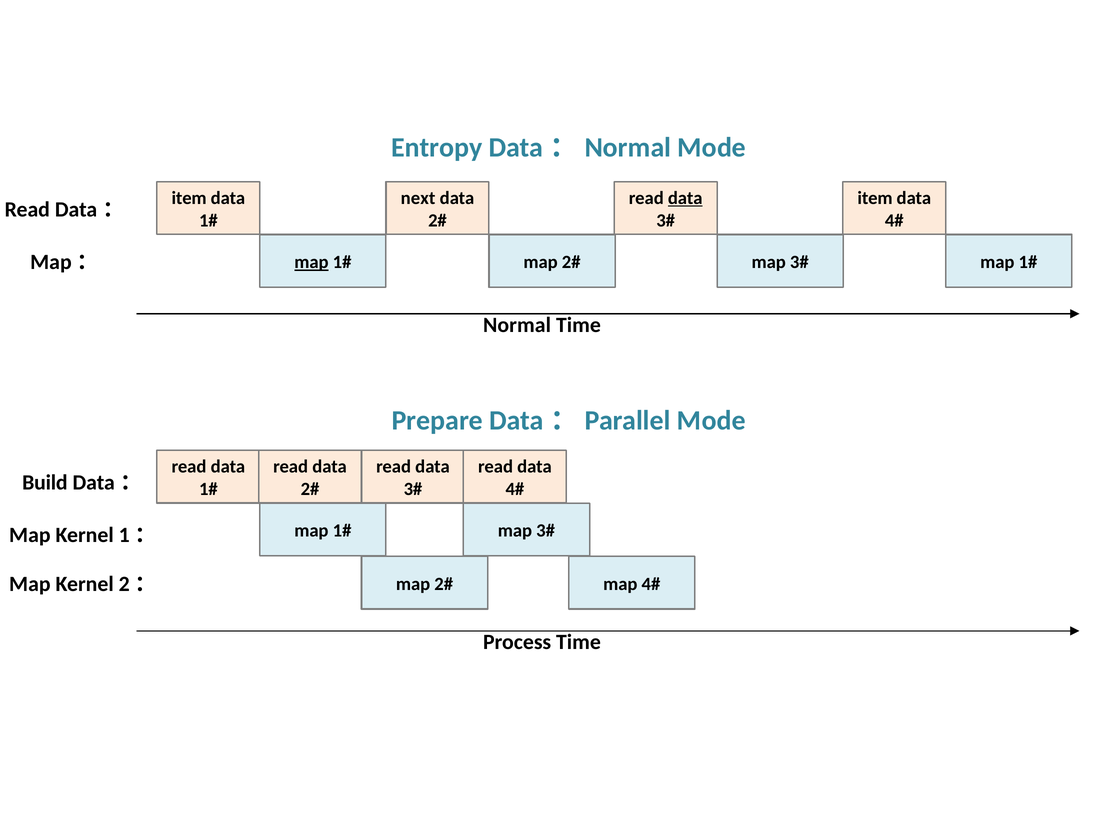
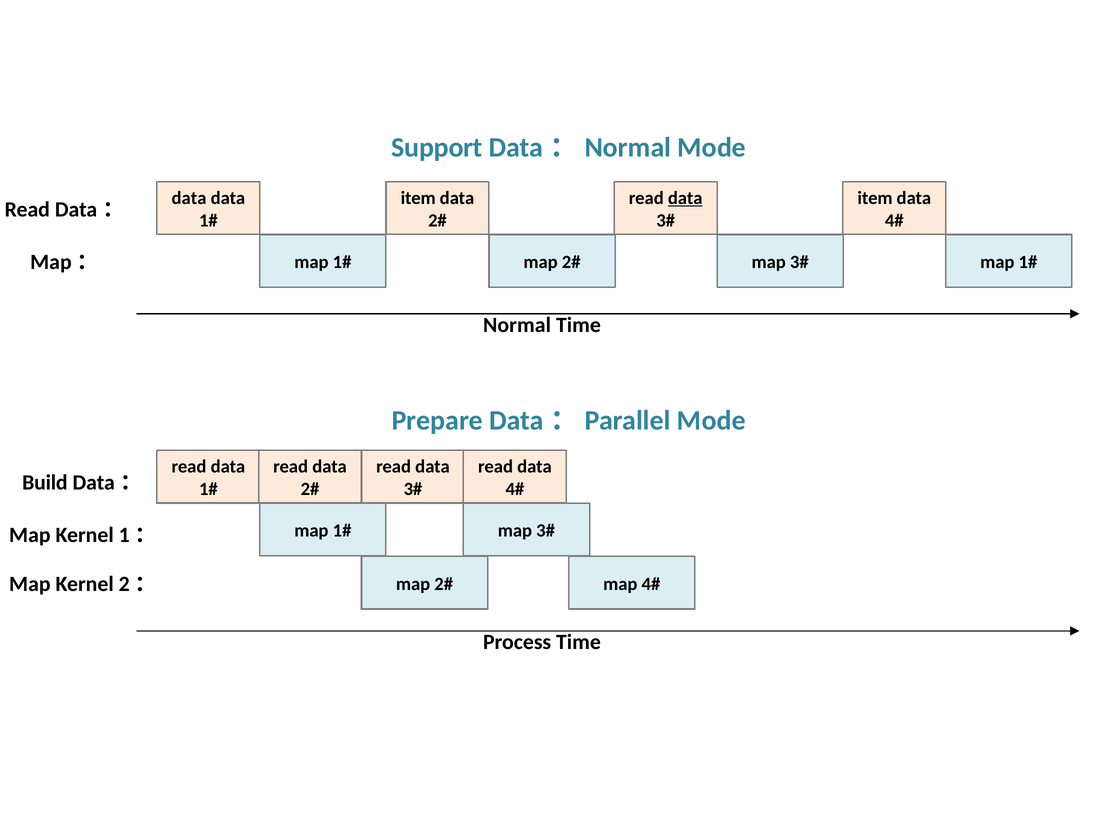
Entropy: Entropy -> Support
item at (189, 198): item -> data
next at (418, 198): next -> item
map at (311, 262) underline: present -> none
